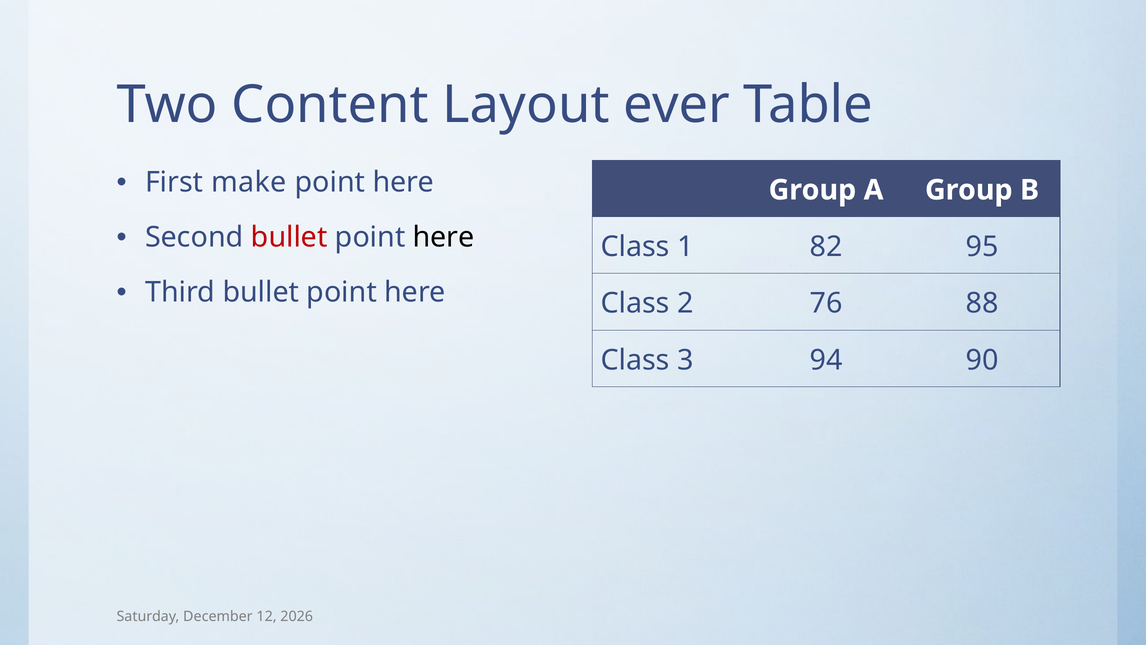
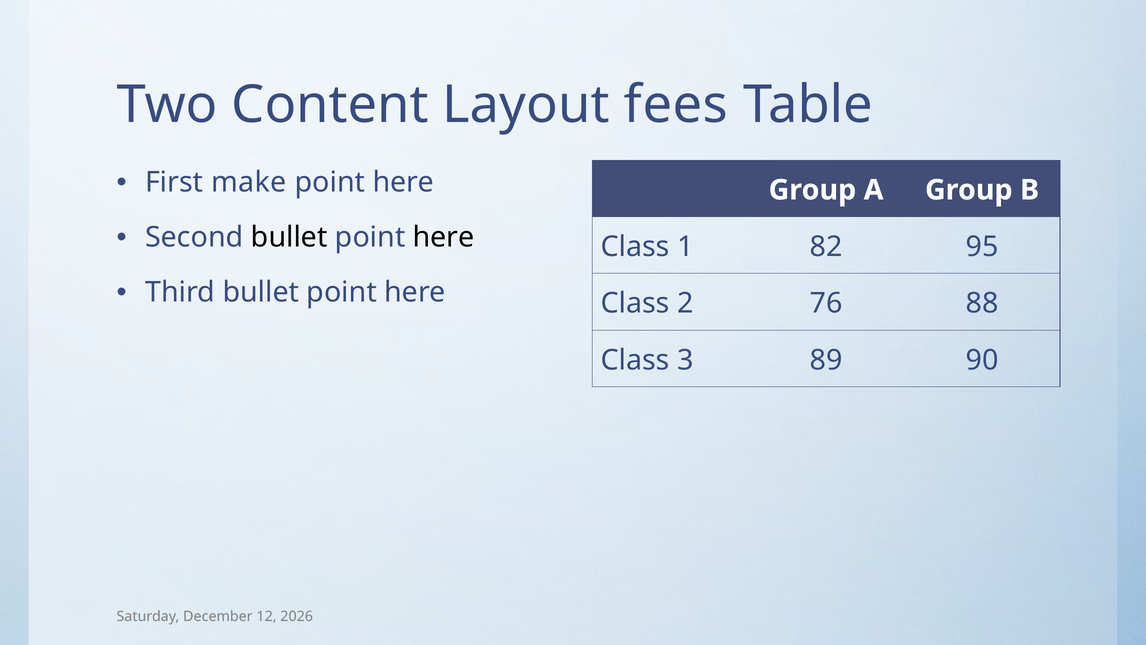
ever: ever -> fees
bullet at (289, 237) colour: red -> black
94: 94 -> 89
